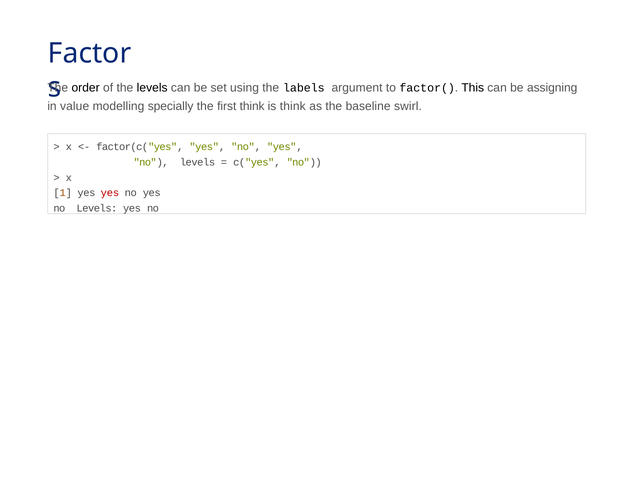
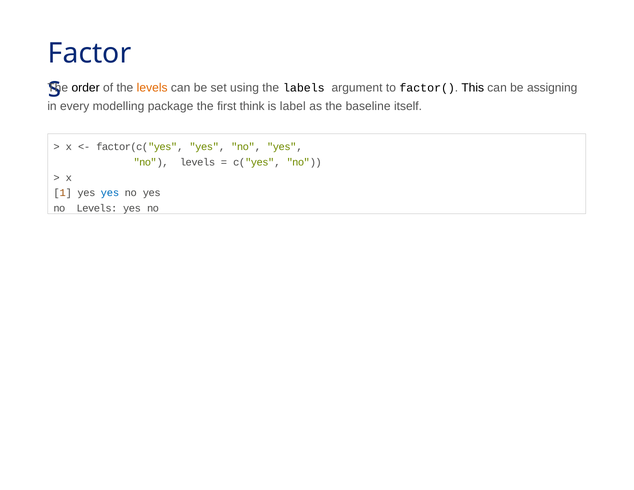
levels at (152, 88) colour: black -> orange
value: value -> every
specially: specially -> package
is think: think -> label
swirl: swirl -> itself
yes at (110, 193) colour: red -> blue
